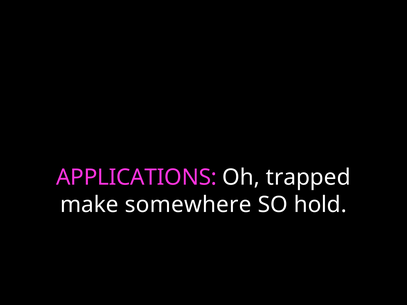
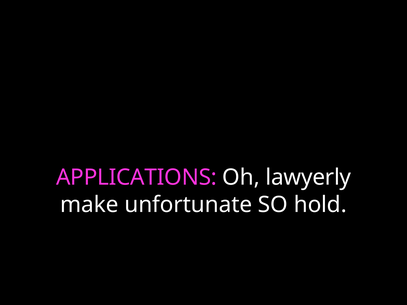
trapped: trapped -> lawyerly
somewhere: somewhere -> unfortunate
